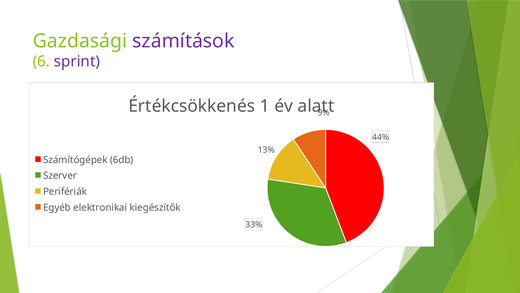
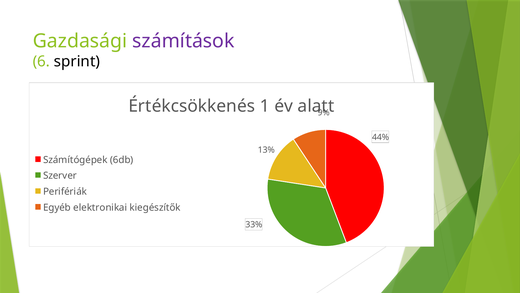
sprint colour: purple -> black
